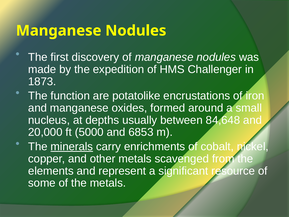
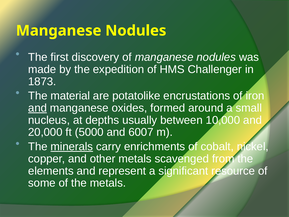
function: function -> material
and at (38, 108) underline: none -> present
84,648: 84,648 -> 10,000
6853: 6853 -> 6007
